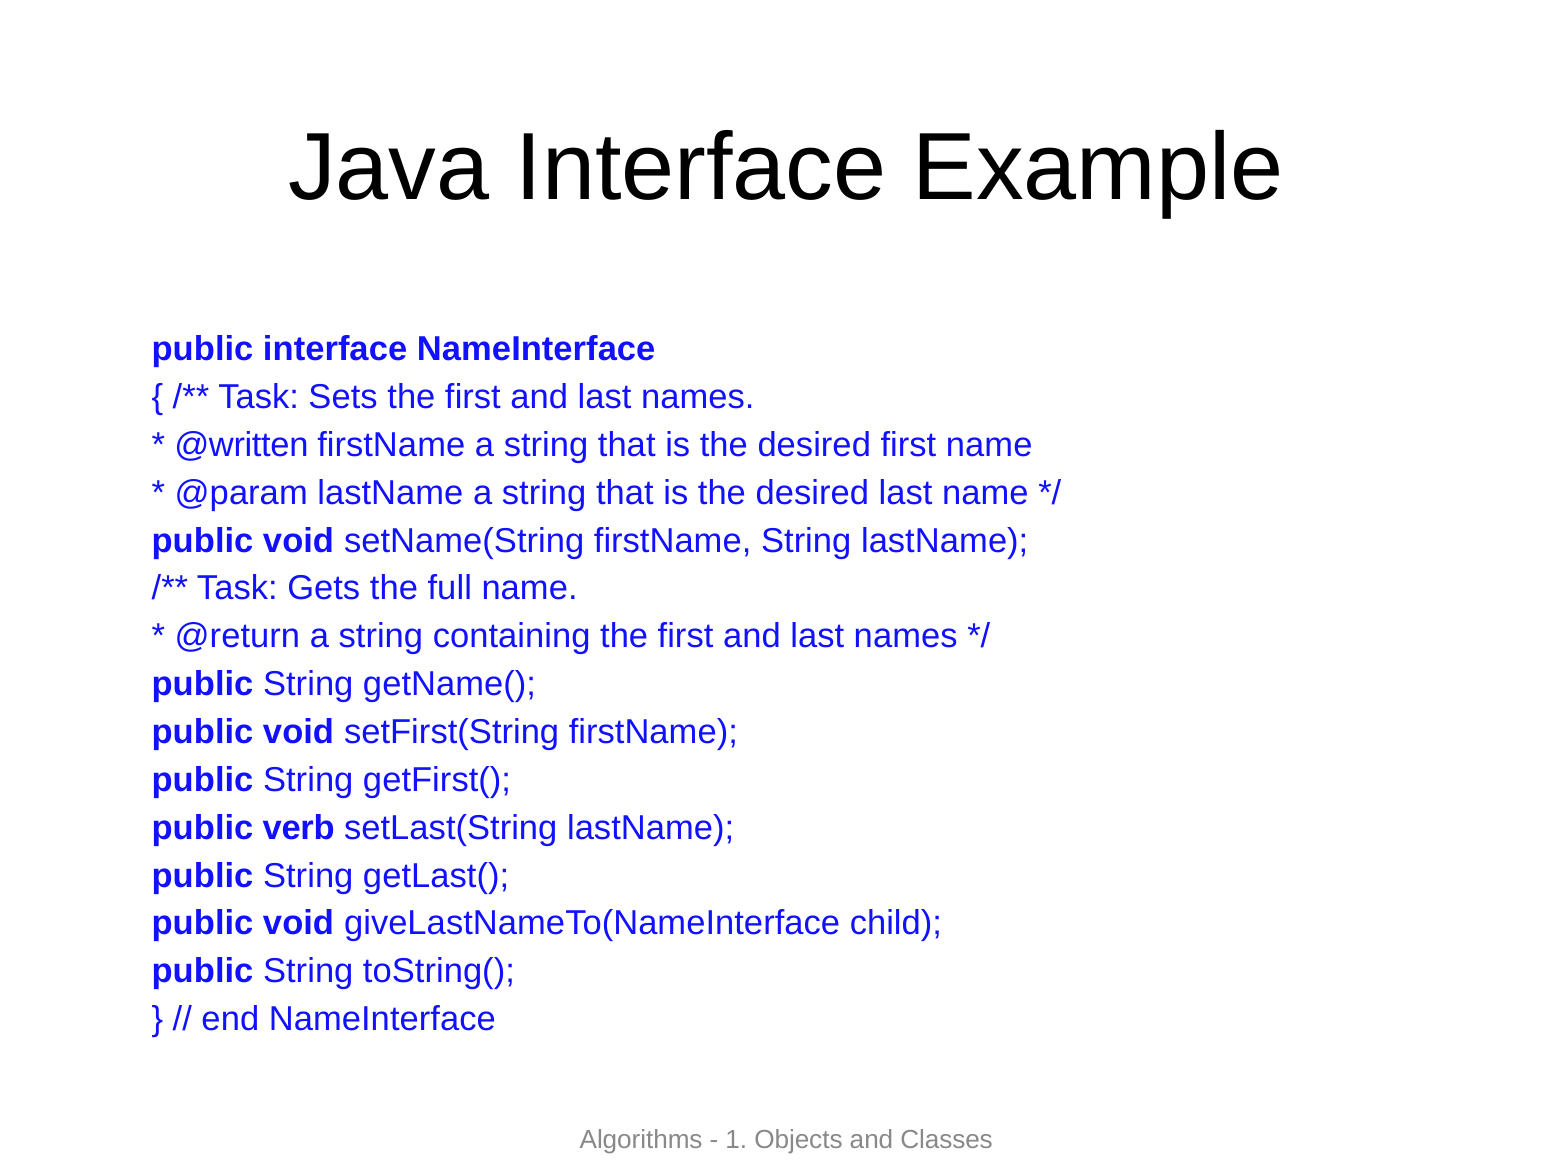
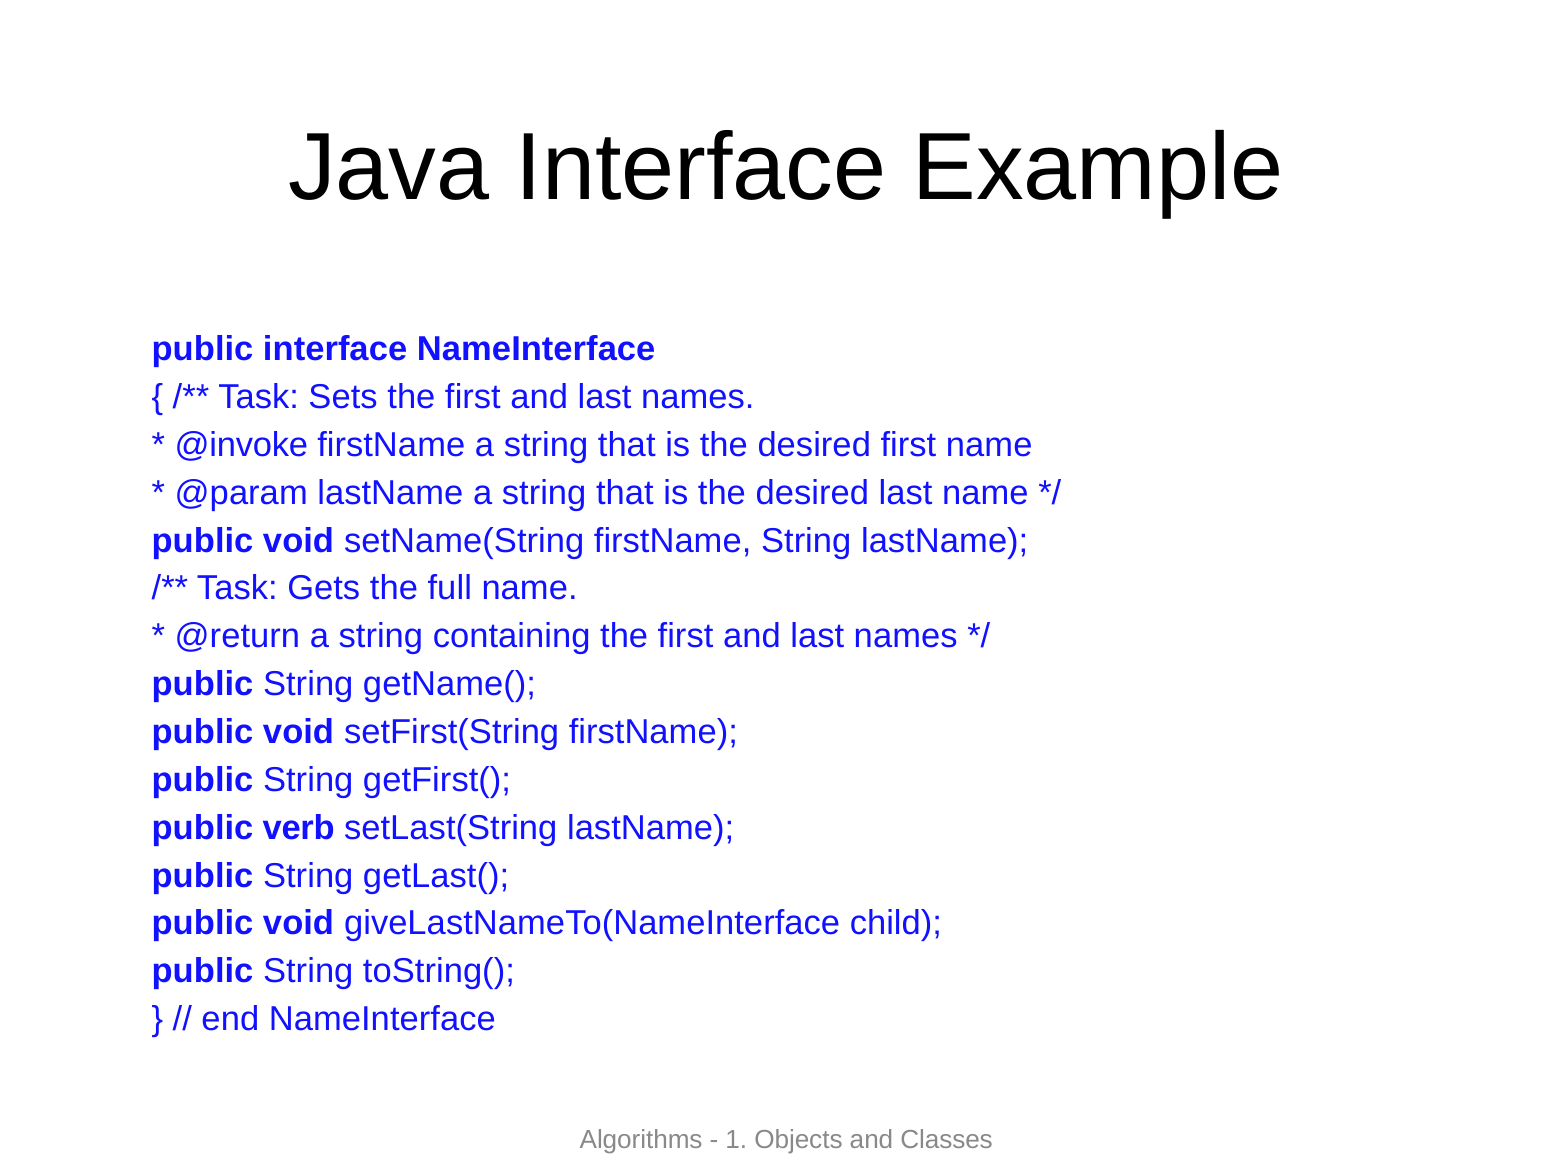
@written: @written -> @invoke
